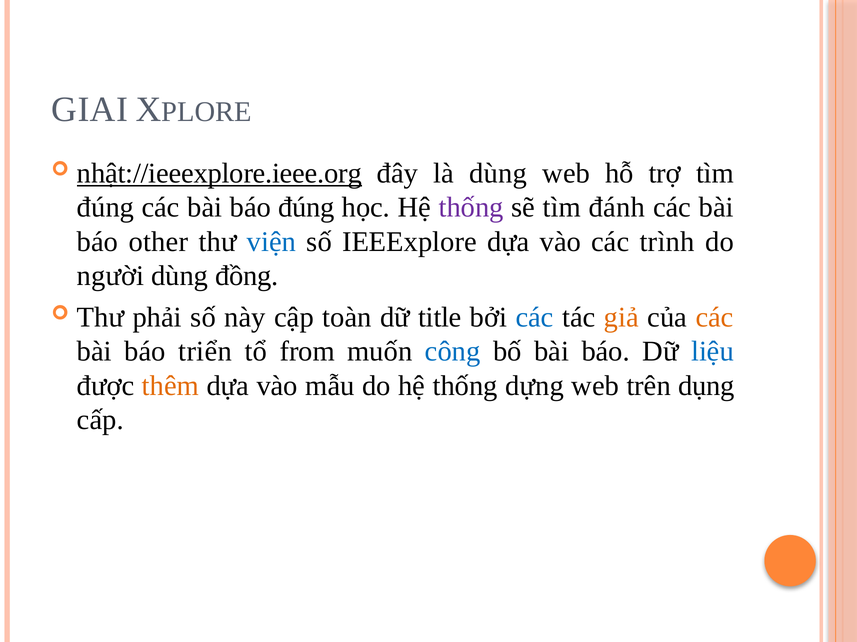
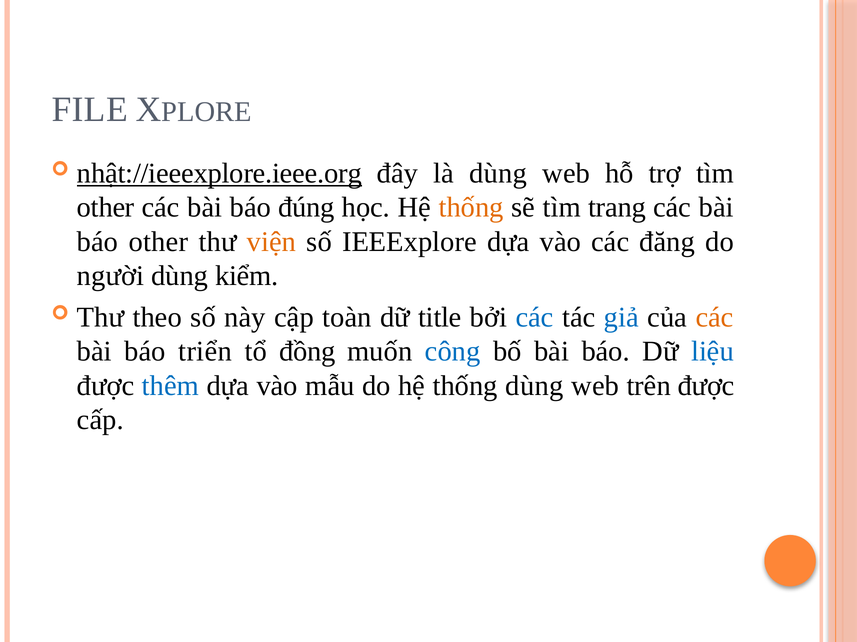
GIAI: GIAI -> FILE
đúng at (106, 208): đúng -> other
thống at (471, 208) colour: purple -> orange
đánh: đánh -> trang
viện colour: blue -> orange
trình: trình -> đăng
đồng: đồng -> kiểm
phải: phải -> theo
giả colour: orange -> blue
from: from -> đồng
thêm colour: orange -> blue
thống dựng: dựng -> dùng
trên dụng: dụng -> được
